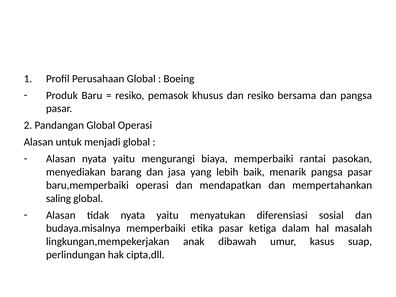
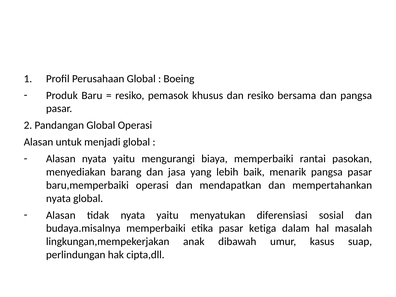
saling at (58, 198): saling -> nyata
